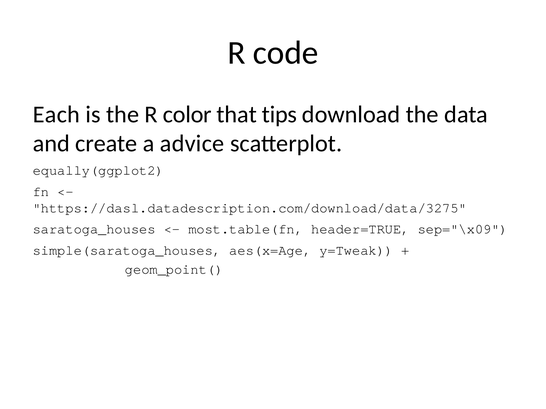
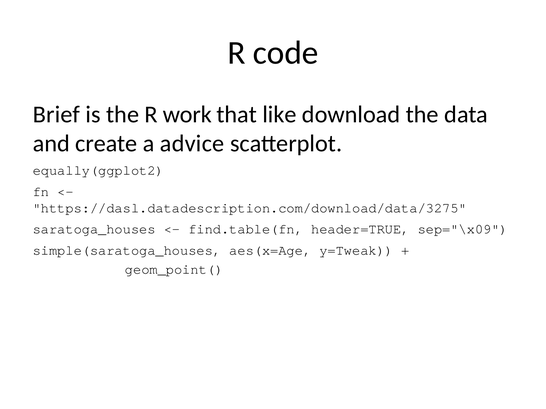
Each: Each -> Brief
color: color -> work
tips: tips -> like
most.table(fn: most.table(fn -> find.table(fn
